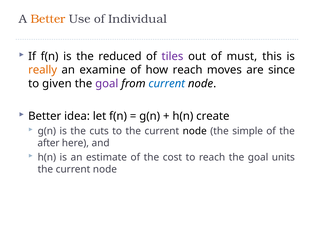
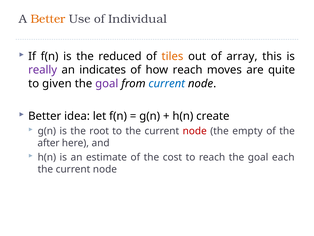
tiles colour: purple -> orange
must: must -> array
really colour: orange -> purple
examine: examine -> indicates
since: since -> quite
cuts: cuts -> root
node at (195, 131) colour: black -> red
simple: simple -> empty
units: units -> each
